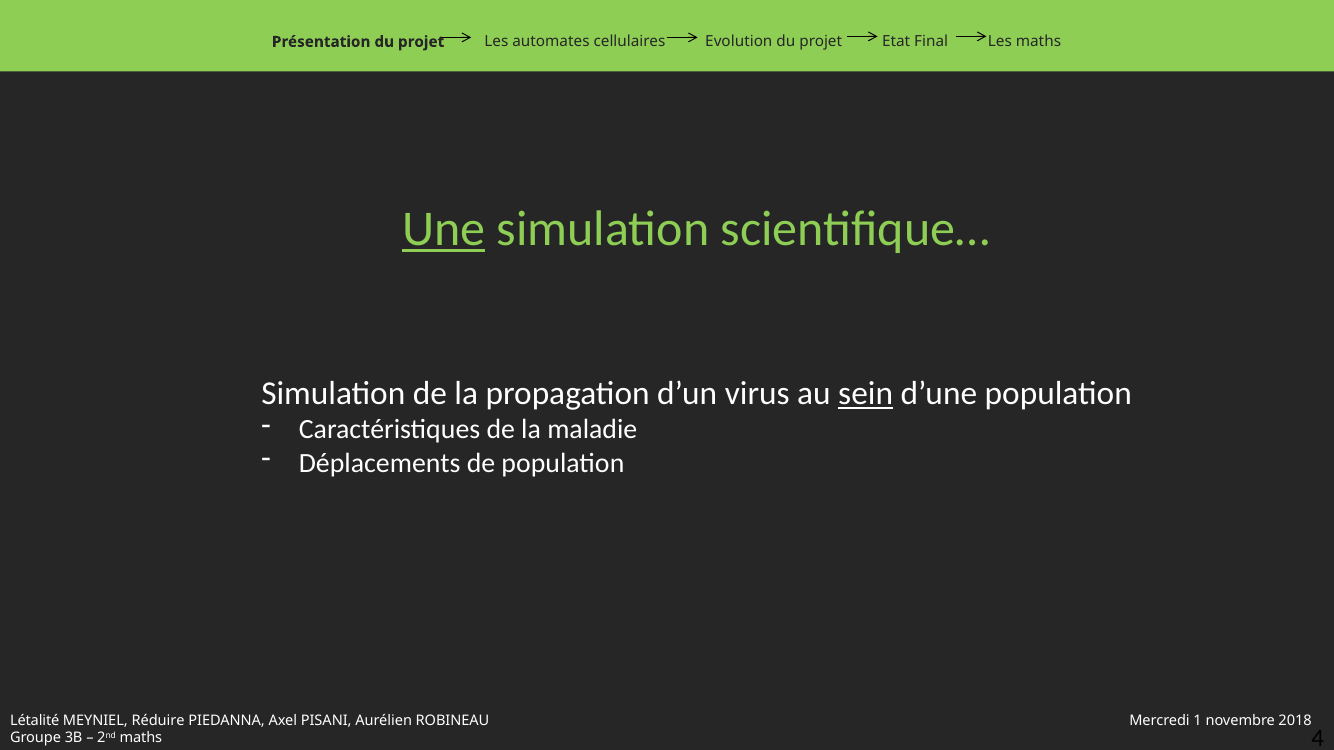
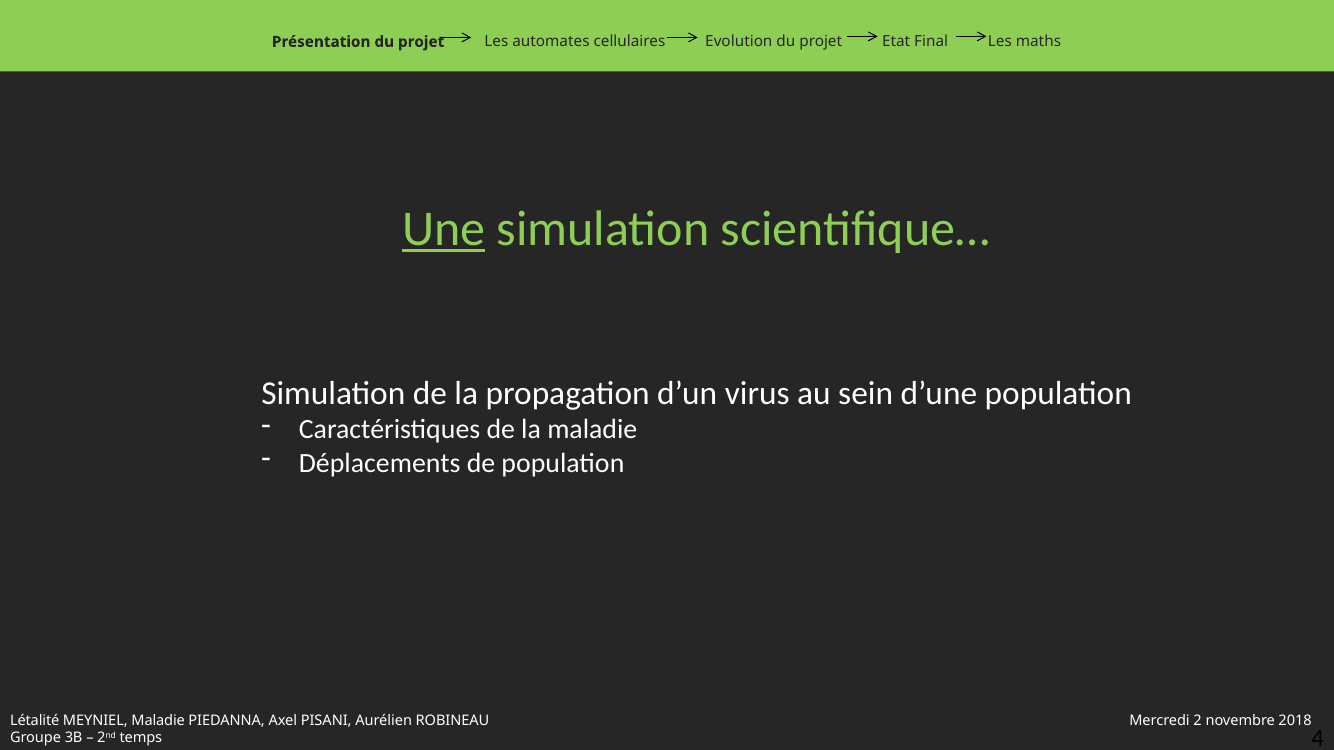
sein underline: present -> none
MEYNIEL Réduire: Réduire -> Maladie
1: 1 -> 2
2nd maths: maths -> temps
